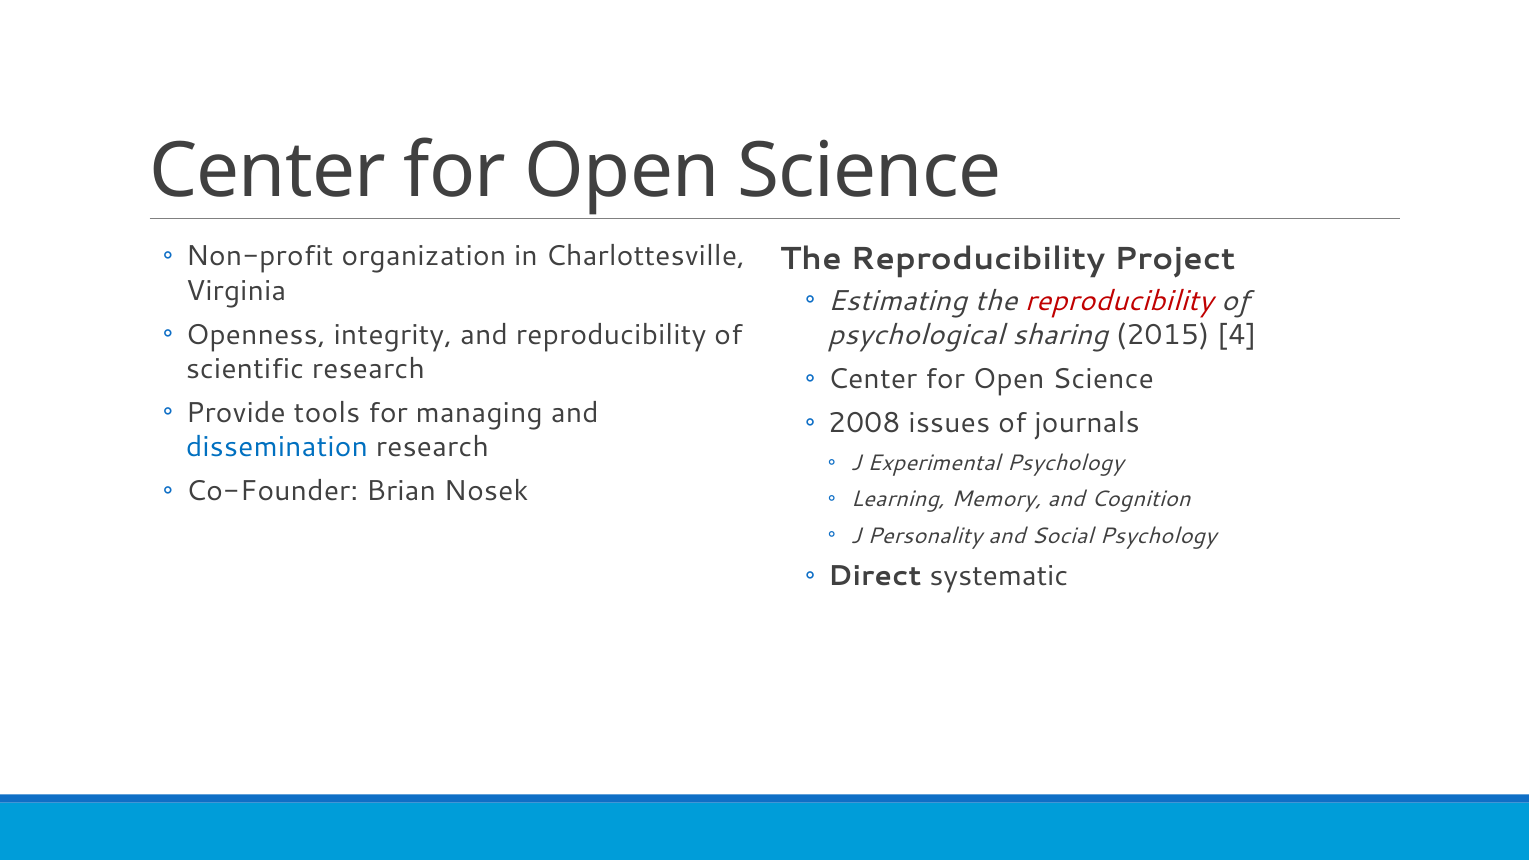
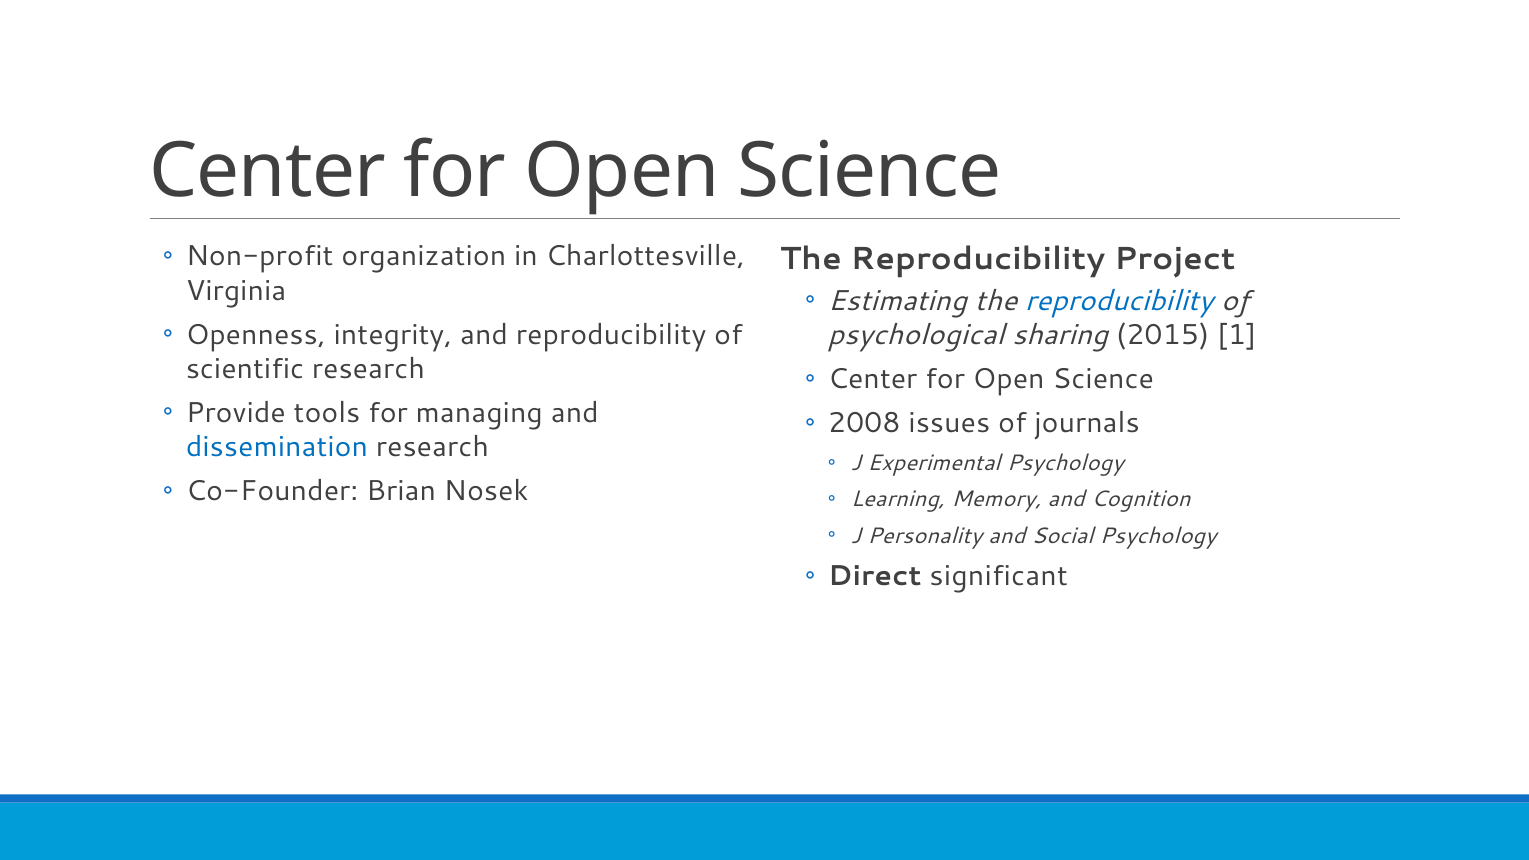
reproducibility at (1119, 301) colour: red -> blue
4: 4 -> 1
systematic: systematic -> significant
